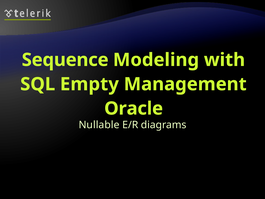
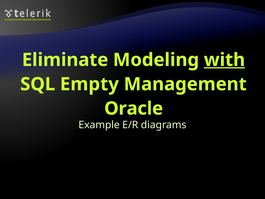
Sequence: Sequence -> Eliminate
with underline: none -> present
Nullable: Nullable -> Example
